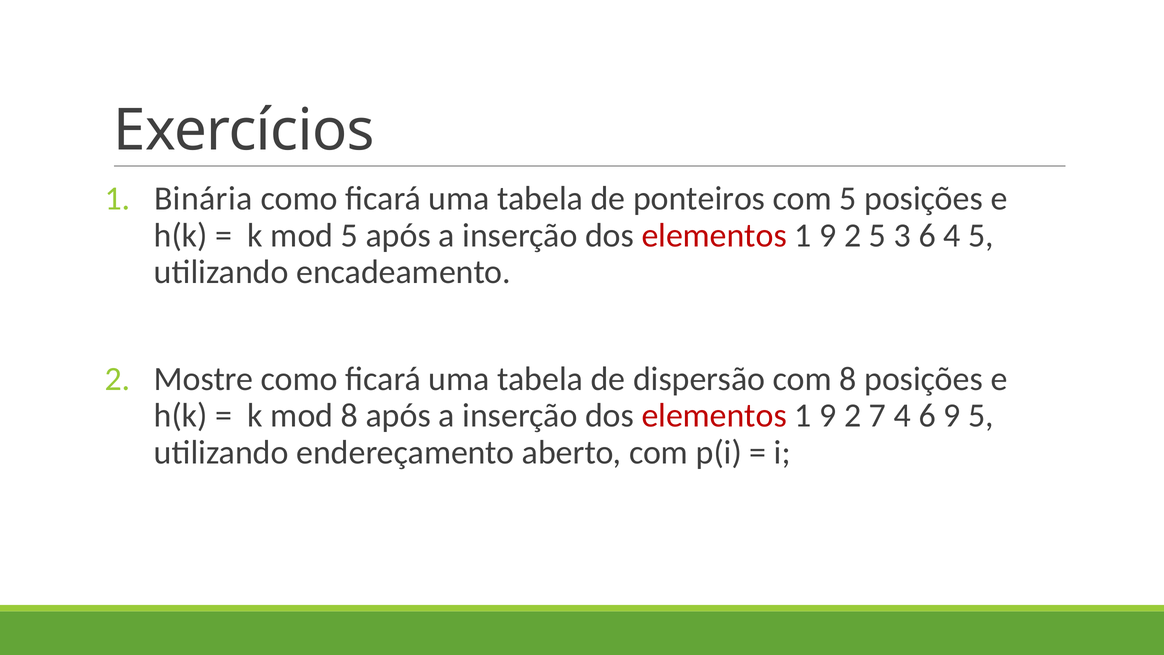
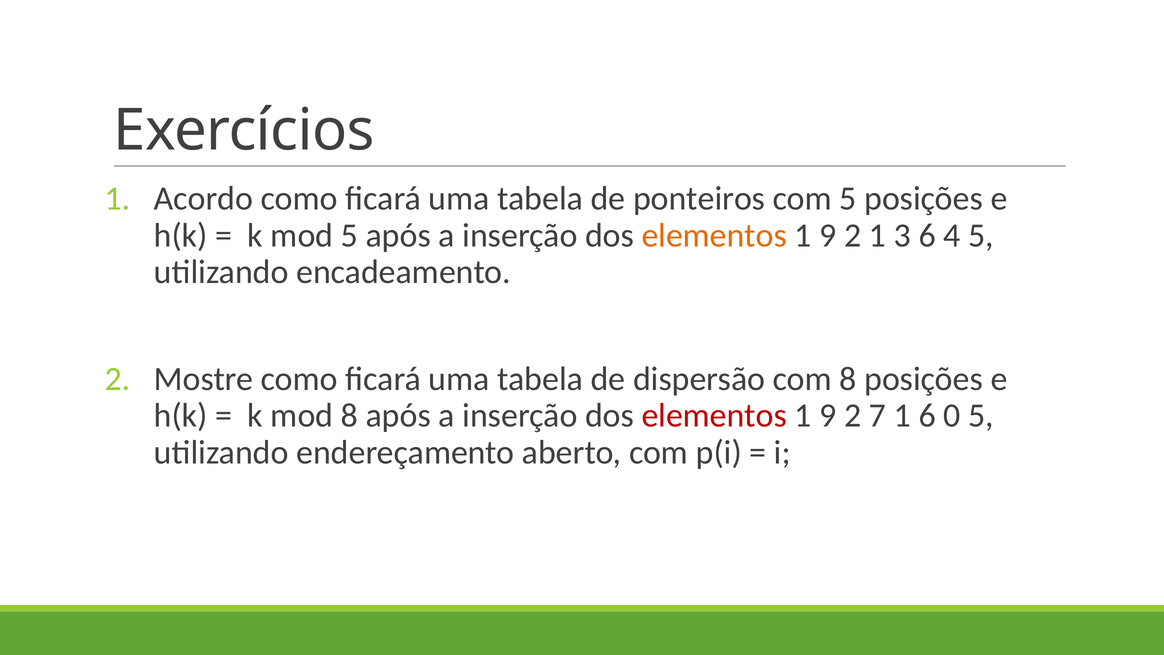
Binária: Binária -> Acordo
elementos at (714, 235) colour: red -> orange
2 5: 5 -> 1
7 4: 4 -> 1
6 9: 9 -> 0
